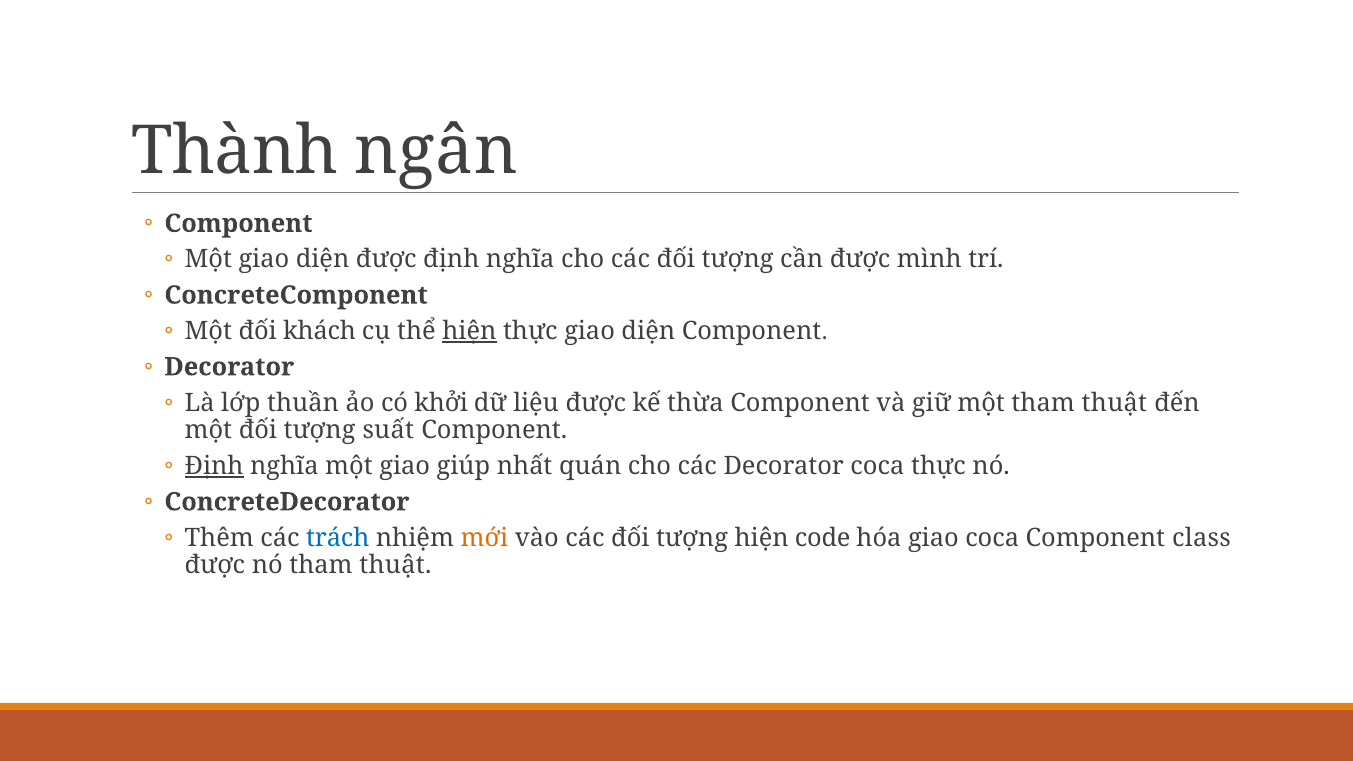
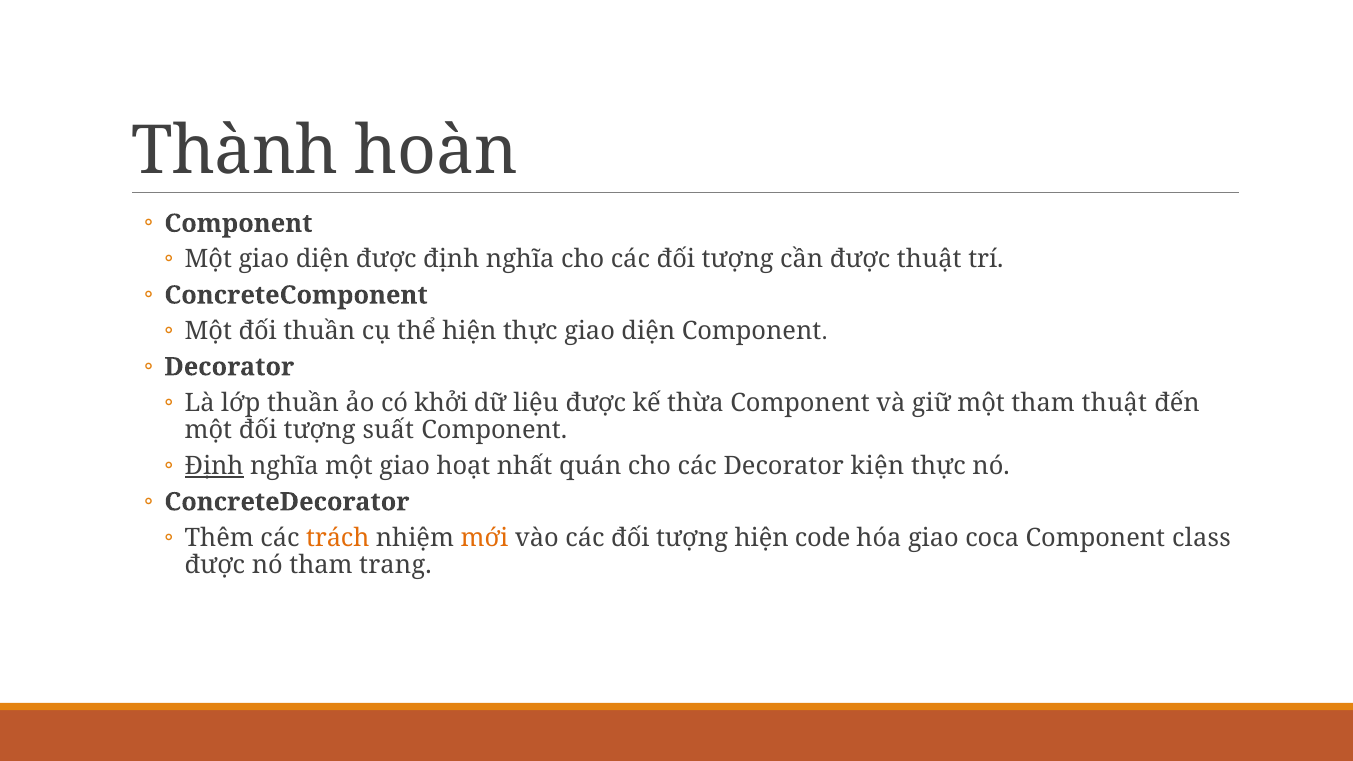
ngân: ngân -> hoàn
được mình: mình -> thuật
đối khách: khách -> thuần
hiện at (469, 331) underline: present -> none
giúp: giúp -> hoạt
Decorator coca: coca -> kiện
trách colour: blue -> orange
nó tham thuật: thuật -> trang
